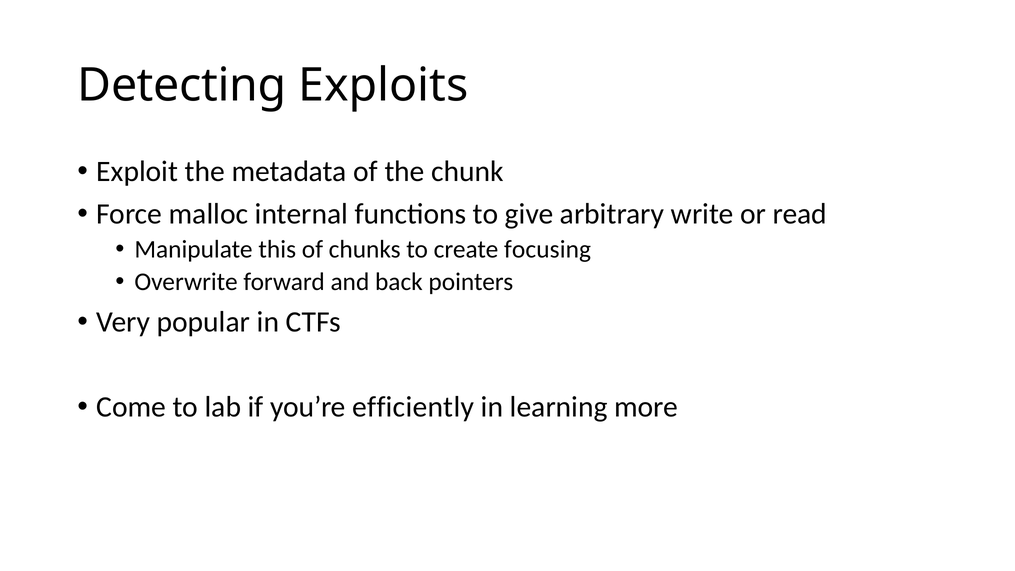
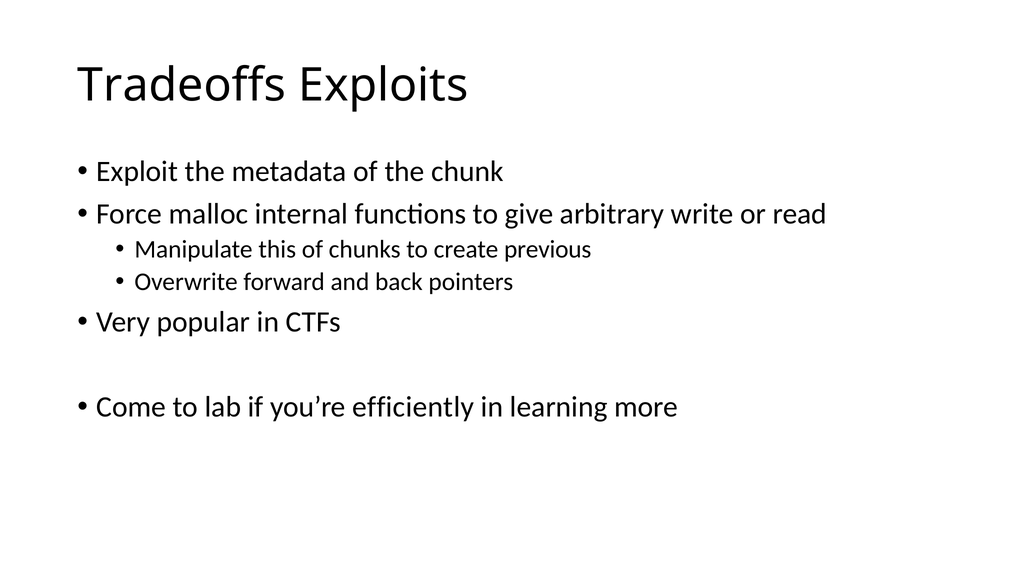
Detecting: Detecting -> Tradeoffs
focusing: focusing -> previous
